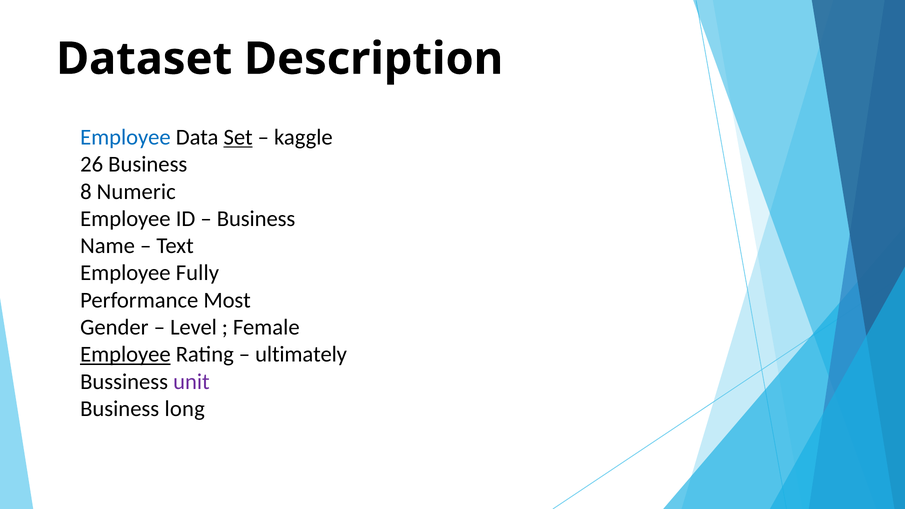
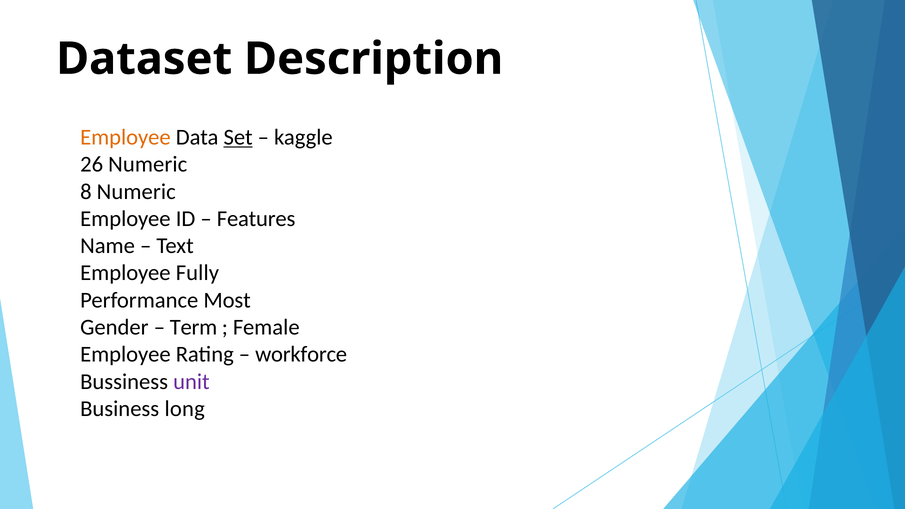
Employee at (125, 137) colour: blue -> orange
26 Business: Business -> Numeric
Business at (256, 219): Business -> Features
Level: Level -> Term
Employee at (125, 354) underline: present -> none
ultimately: ultimately -> workforce
